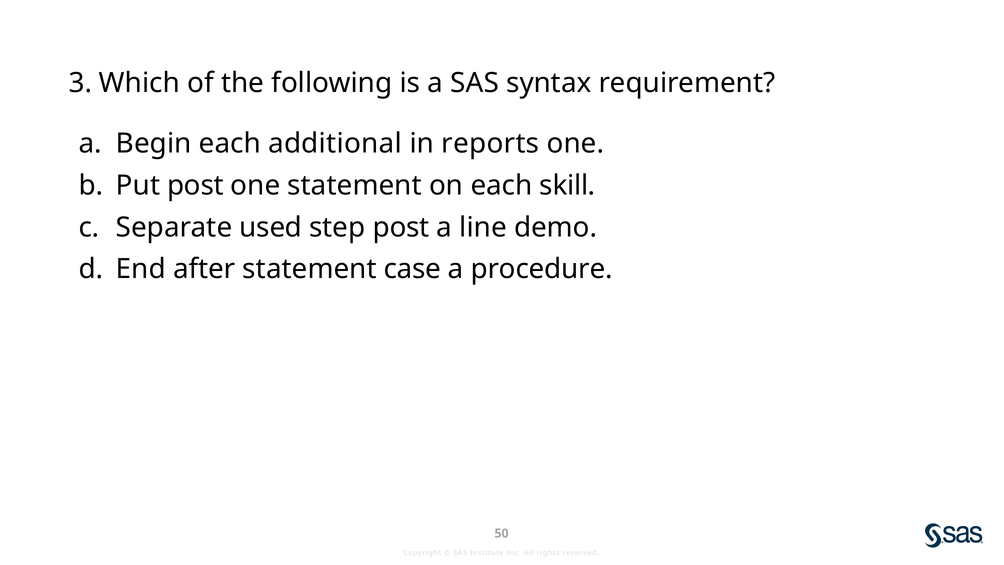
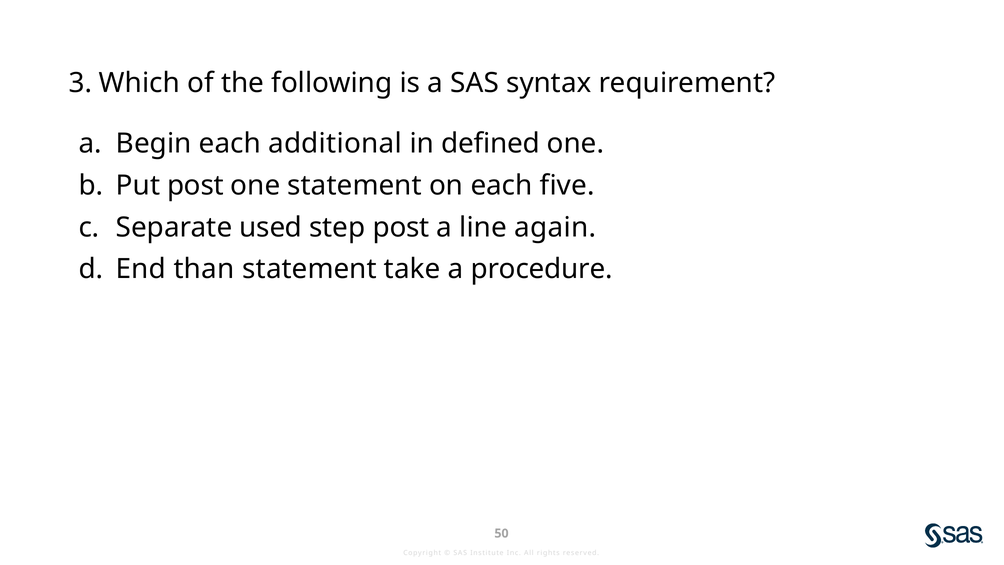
reports: reports -> defined
skill: skill -> five
demo: demo -> again
after: after -> than
case: case -> take
